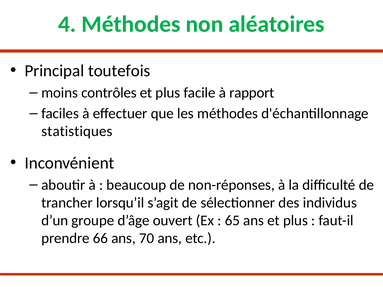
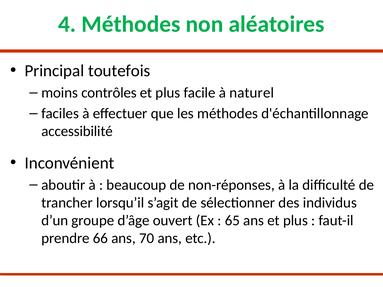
rapport: rapport -> naturel
statistiques: statistiques -> accessibilité
